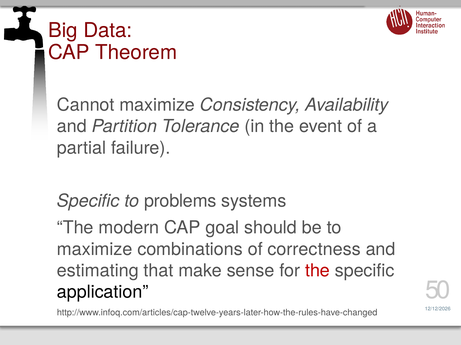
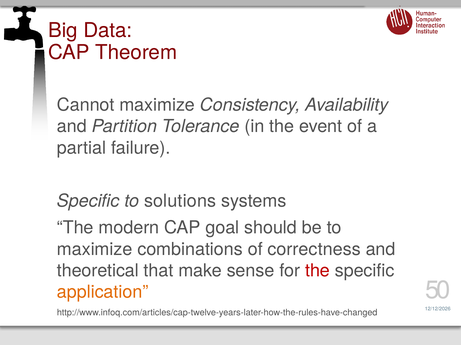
problems: problems -> solutions
estimating: estimating -> theoretical
application colour: black -> orange
